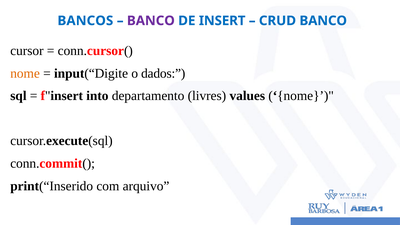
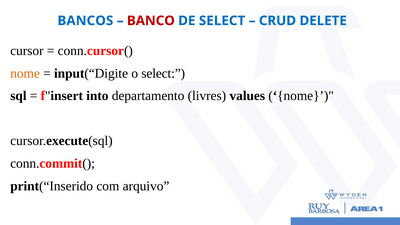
BANCO at (151, 21) colour: purple -> red
DE INSERT: INSERT -> SELECT
CRUD BANCO: BANCO -> DELETE
o dados: dados -> select
